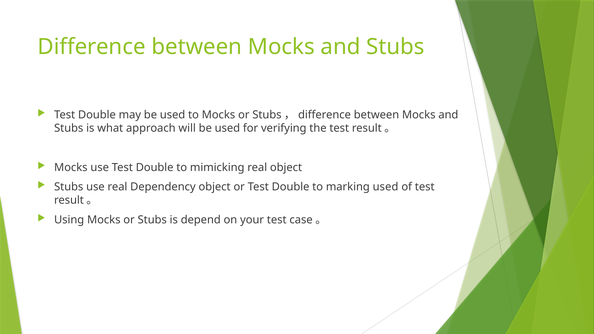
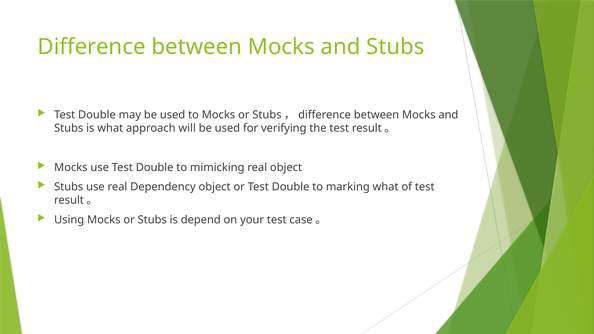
marking used: used -> what
